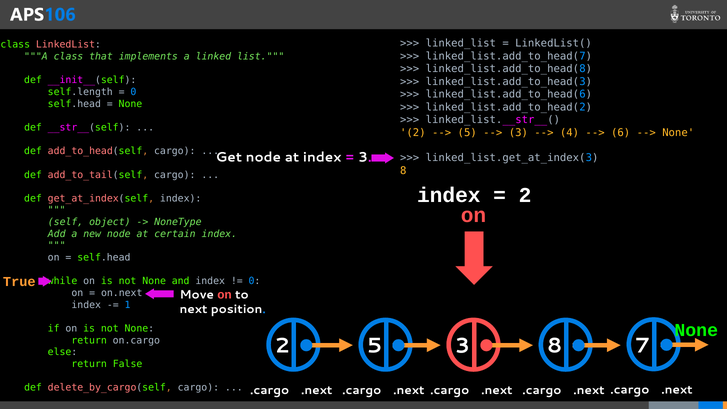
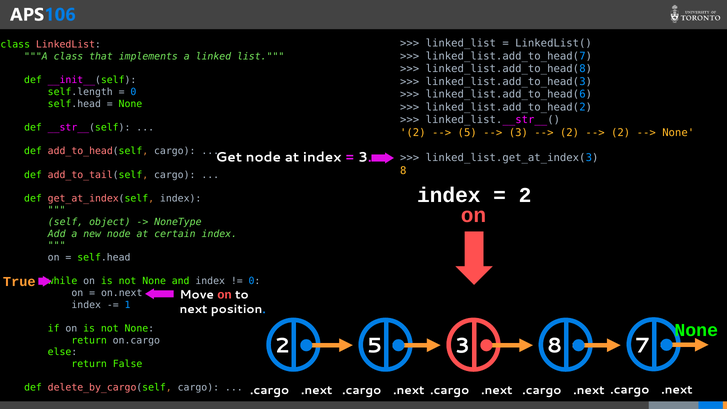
4 at (569, 133): 4 -> 2
6 at (621, 133): 6 -> 2
